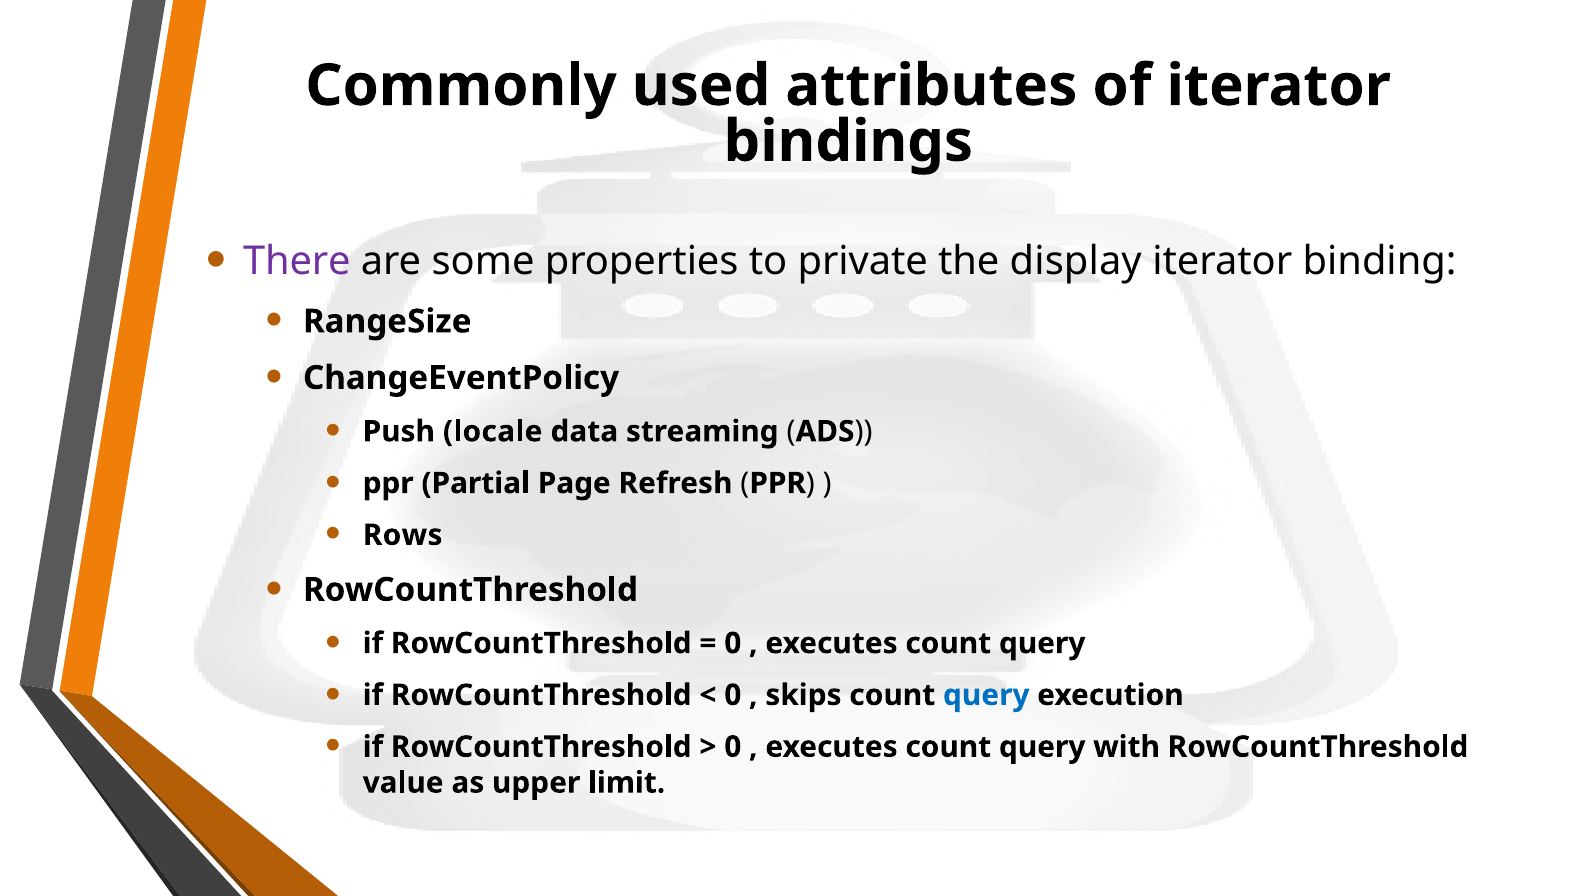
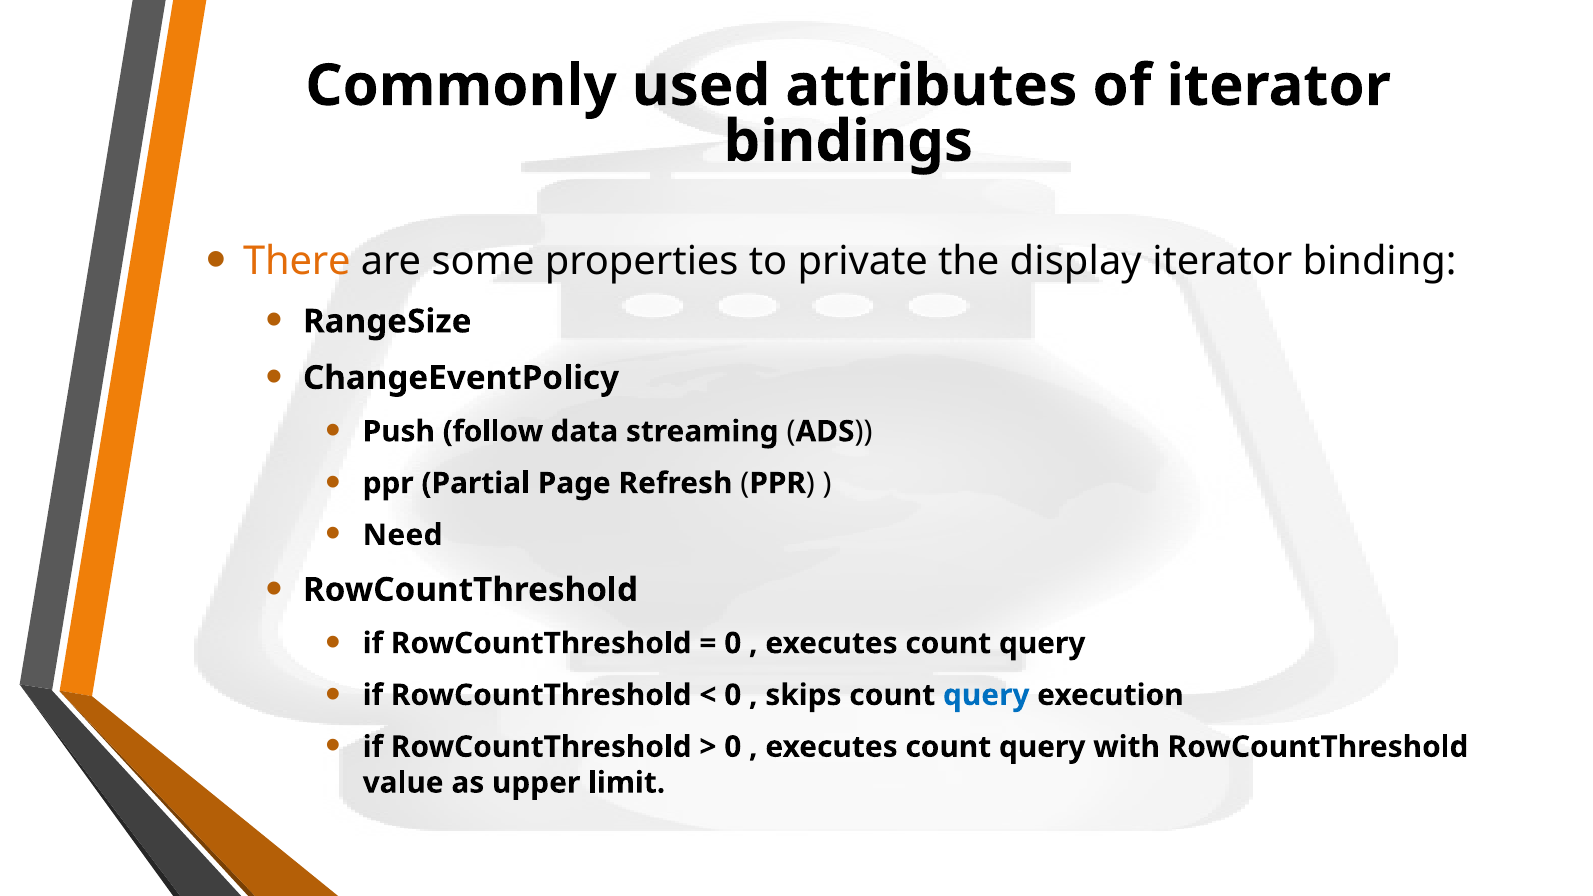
There colour: purple -> orange
locale: locale -> follow
Rows: Rows -> Need
